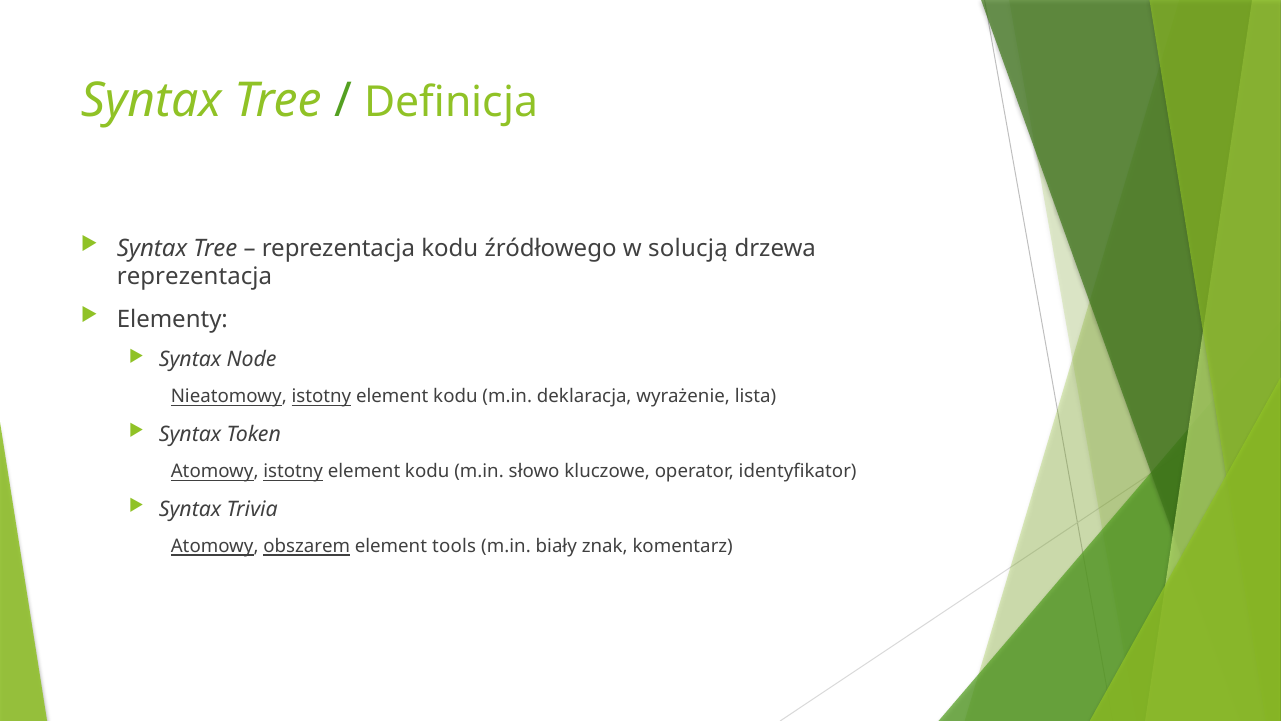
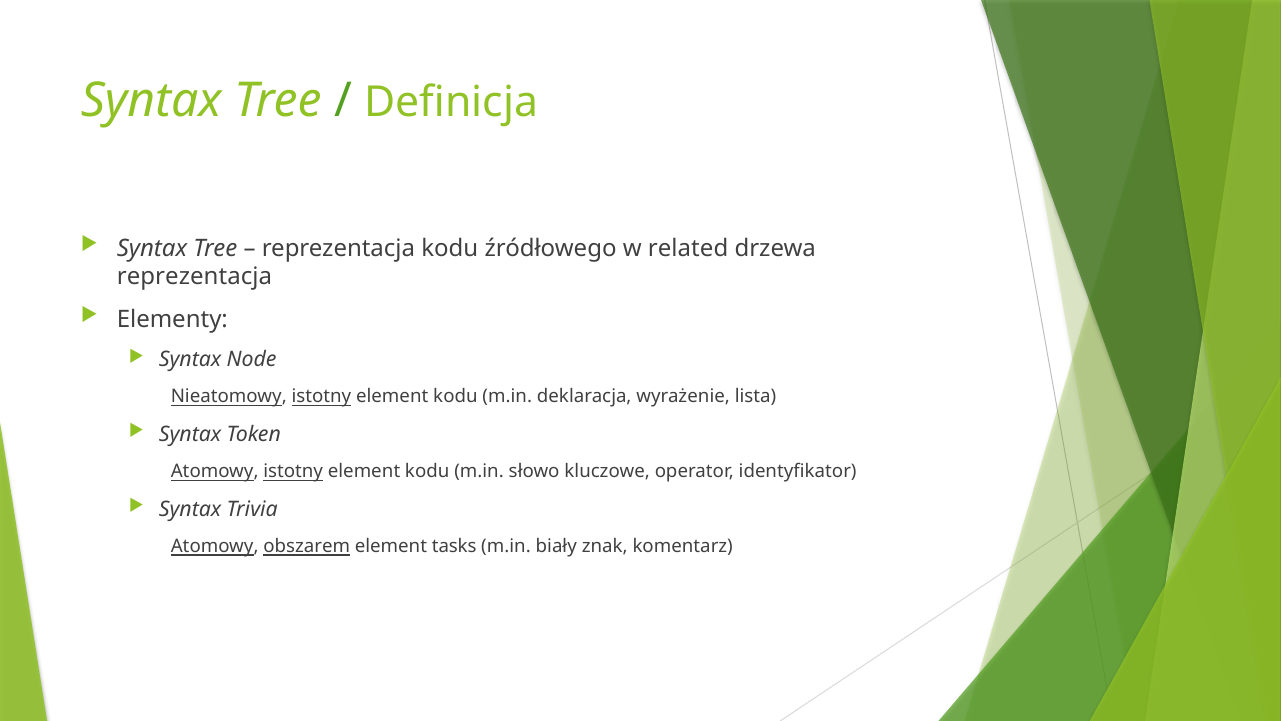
solucją: solucją -> related
tools: tools -> tasks
